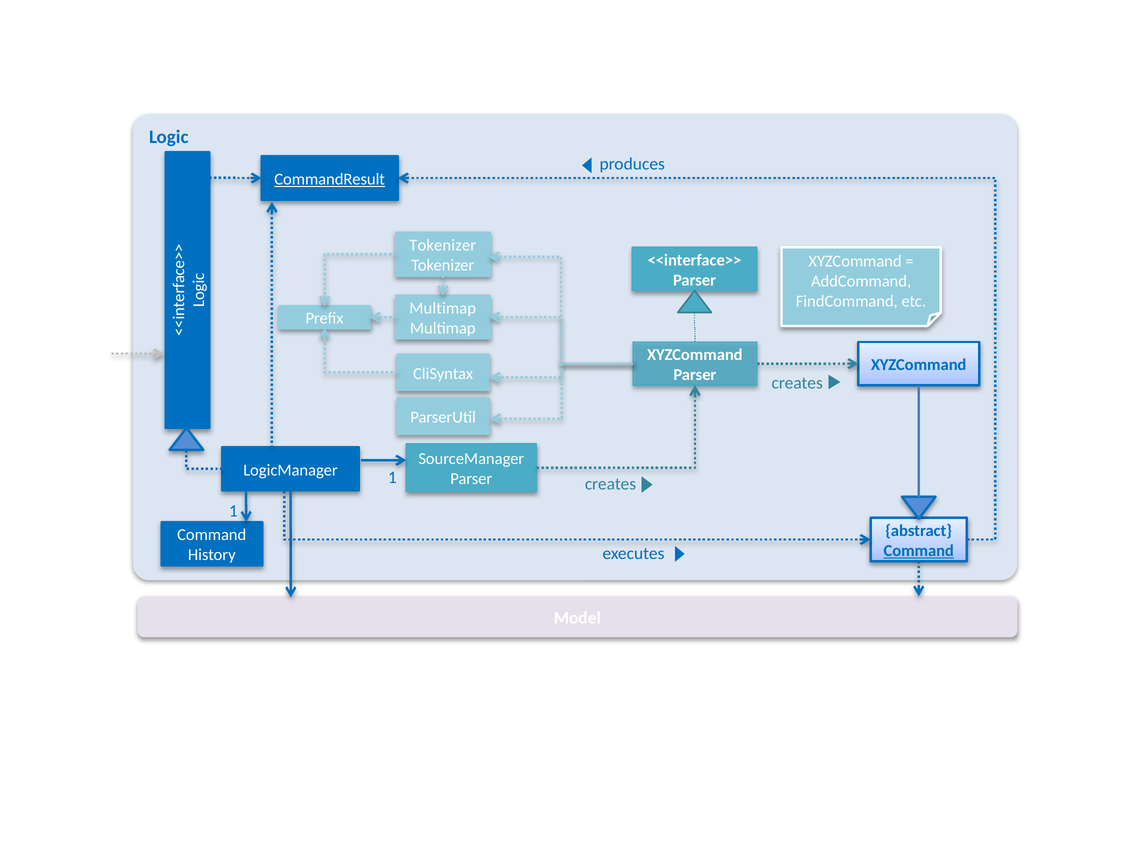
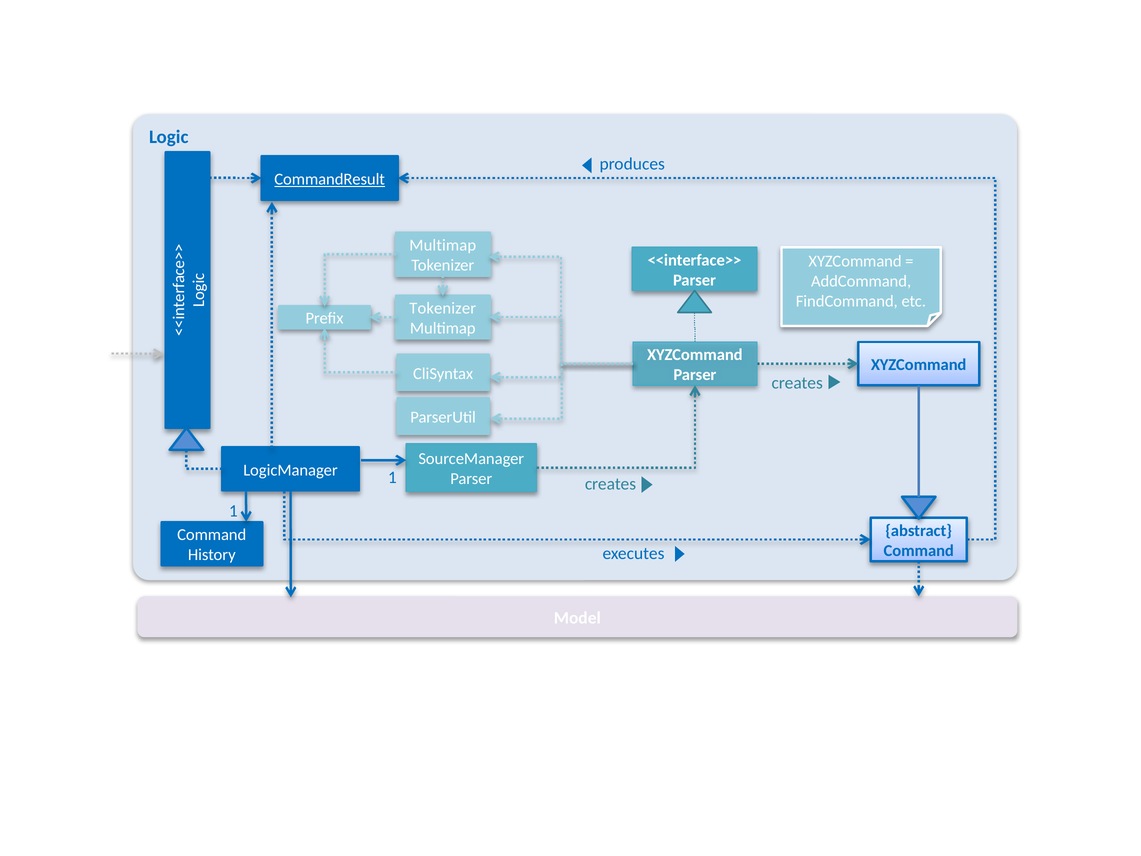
Tokenizer at (443, 245): Tokenizer -> Multimap
Multimap at (443, 308): Multimap -> Tokenizer
Command at (919, 550) underline: present -> none
